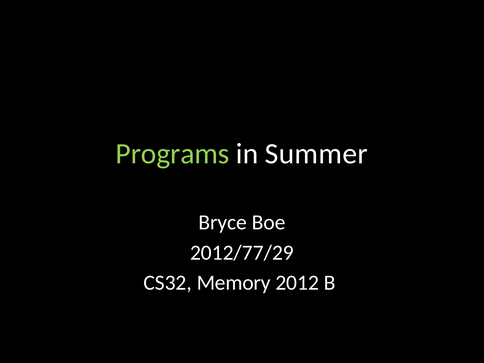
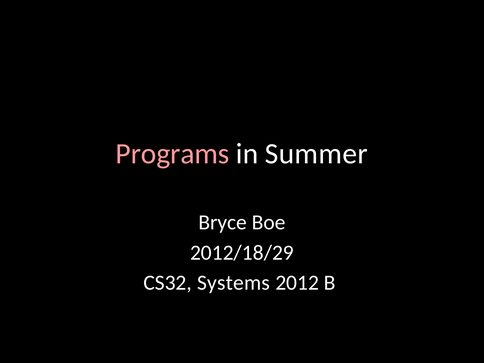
Programs colour: light green -> pink
2012/77/29: 2012/77/29 -> 2012/18/29
Memory: Memory -> Systems
